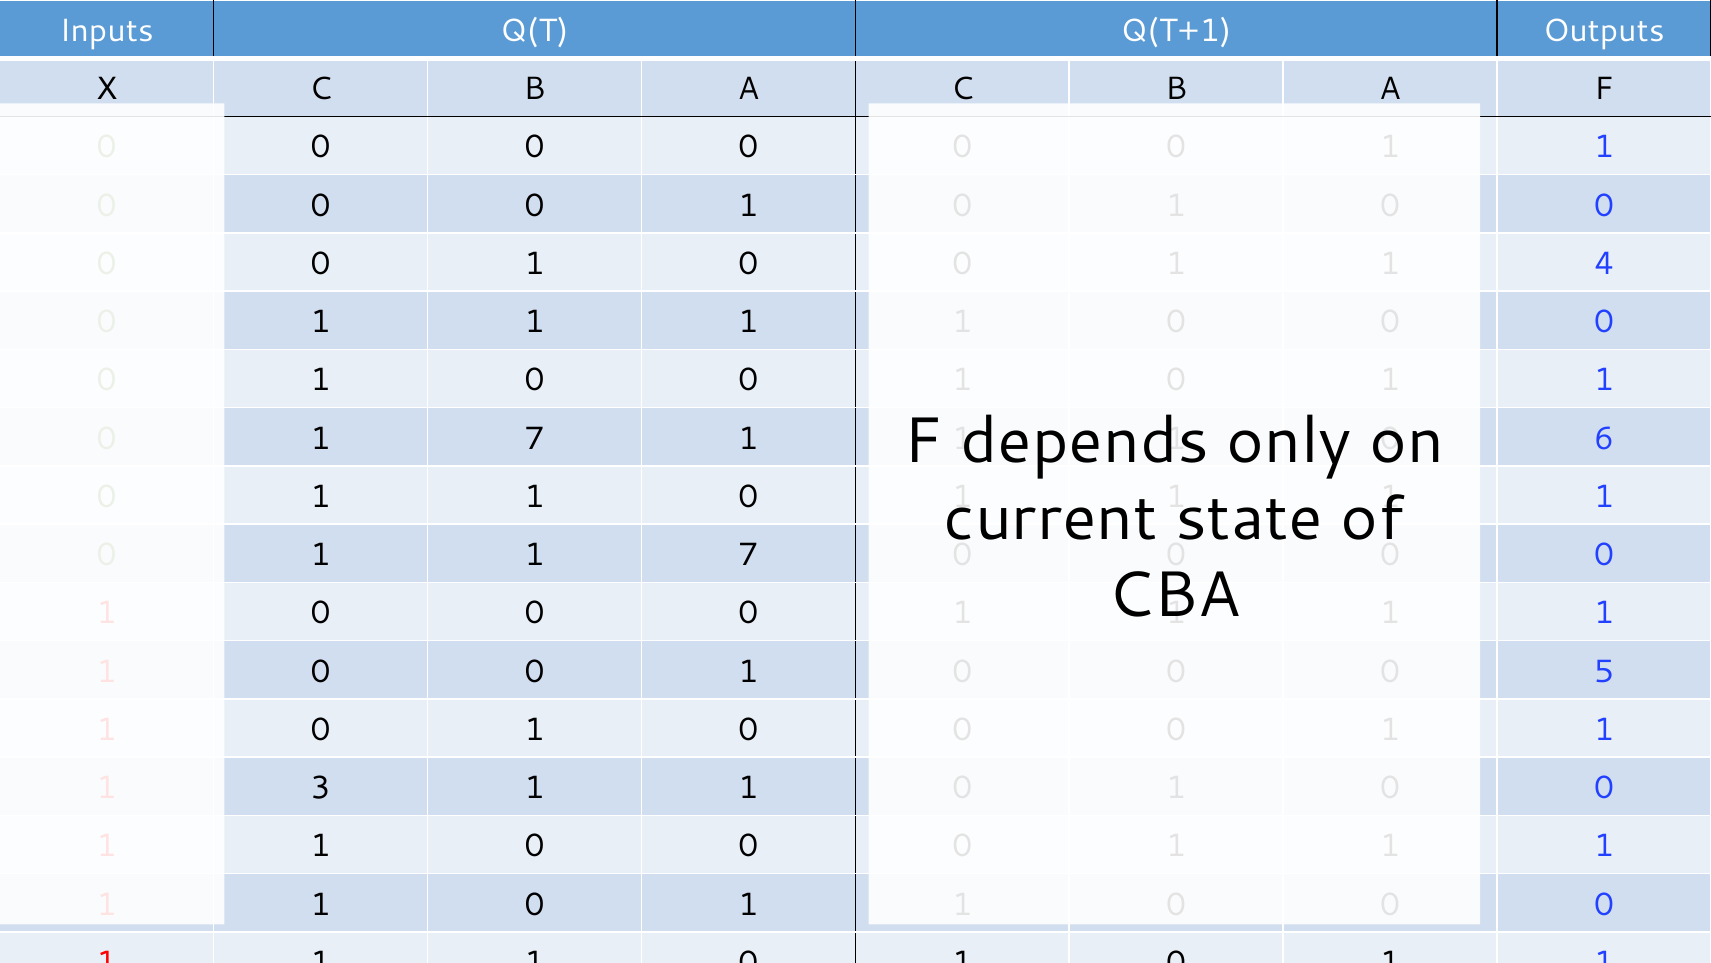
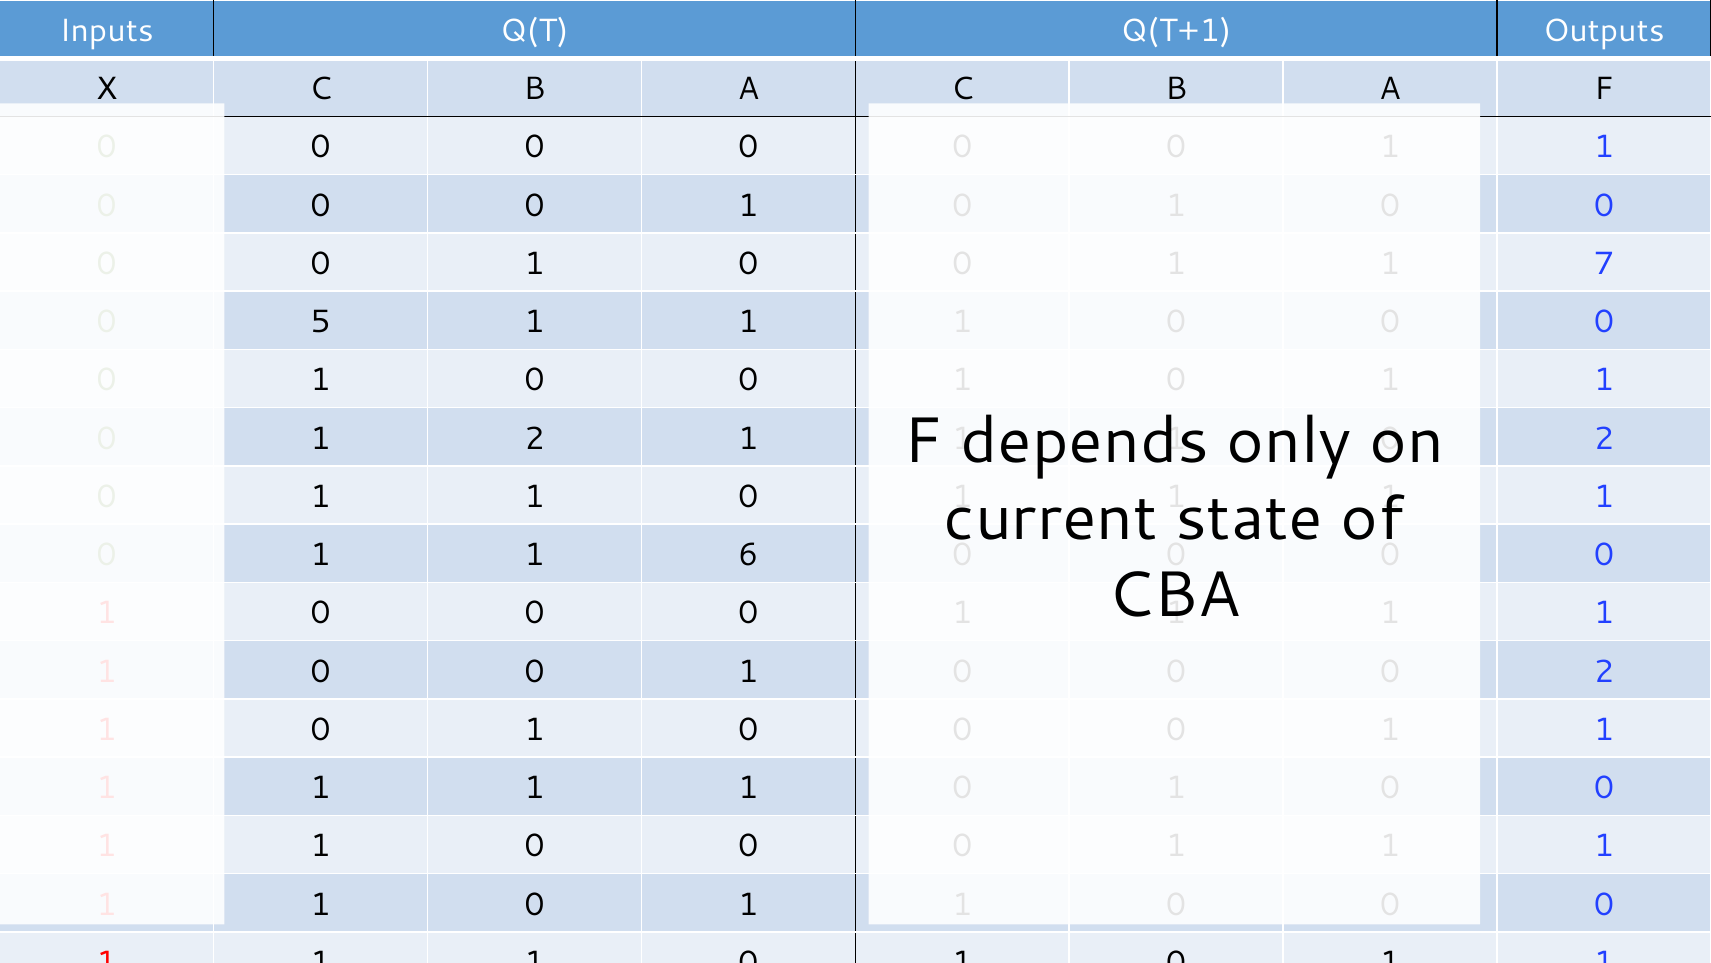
4: 4 -> 7
1 at (321, 322): 1 -> 5
7 at (534, 438): 7 -> 2
6 at (1604, 438): 6 -> 2
1 1 7: 7 -> 6
5 at (1604, 671): 5 -> 2
3 at (321, 787): 3 -> 1
